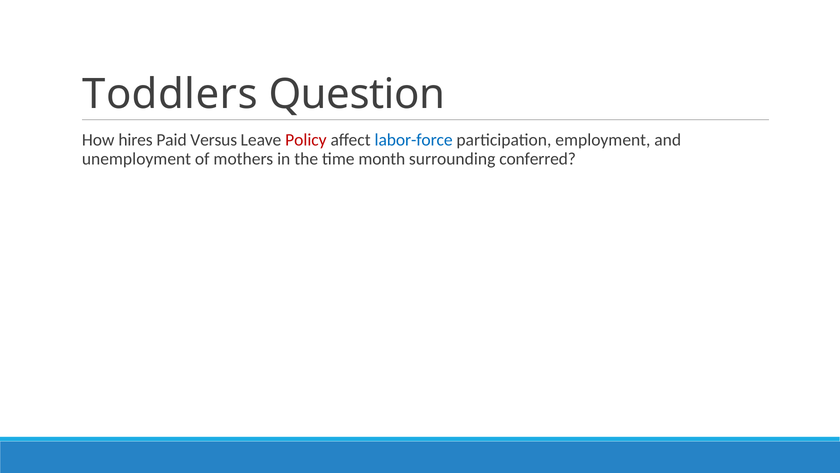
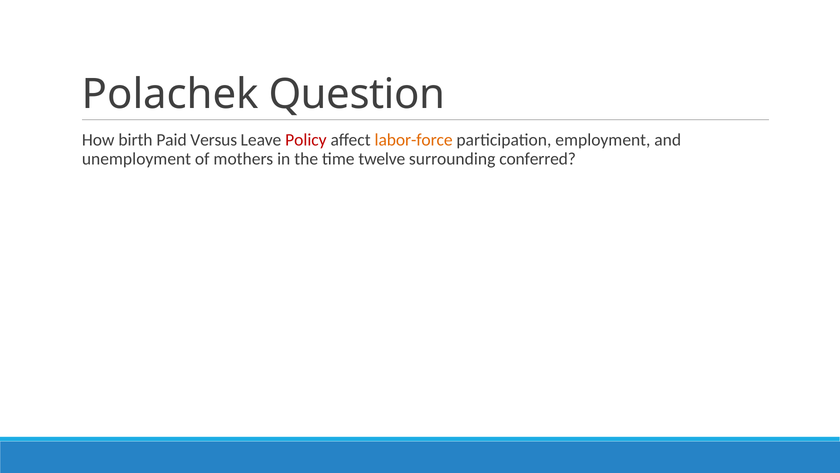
Toddlers: Toddlers -> Polachek
hires: hires -> birth
labor-force colour: blue -> orange
month: month -> twelve
